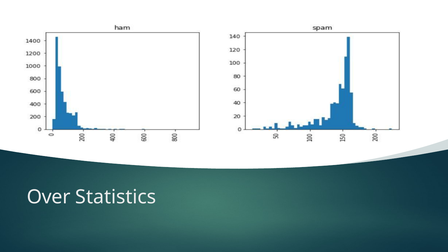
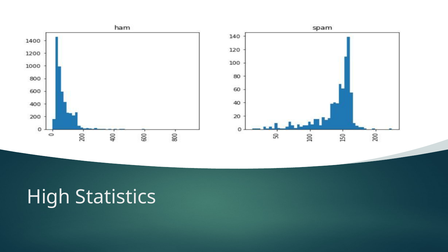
Over: Over -> High
